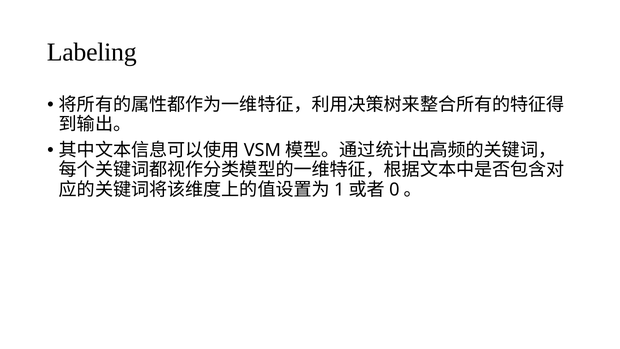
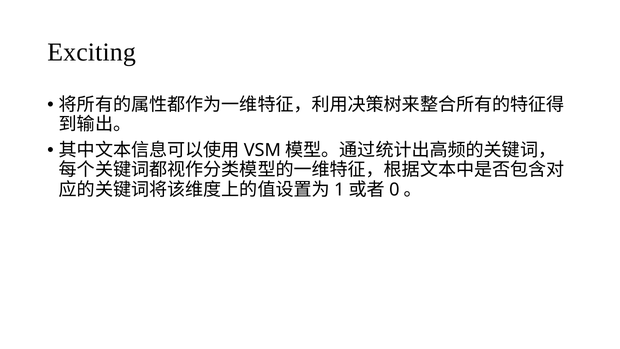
Labeling: Labeling -> Exciting
